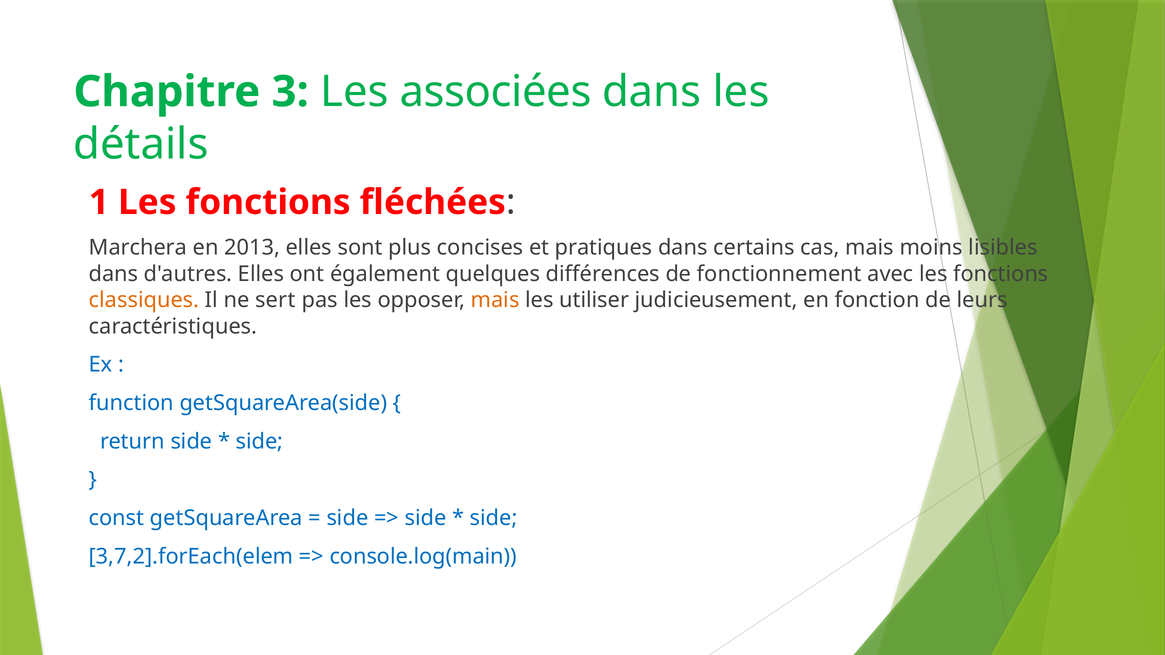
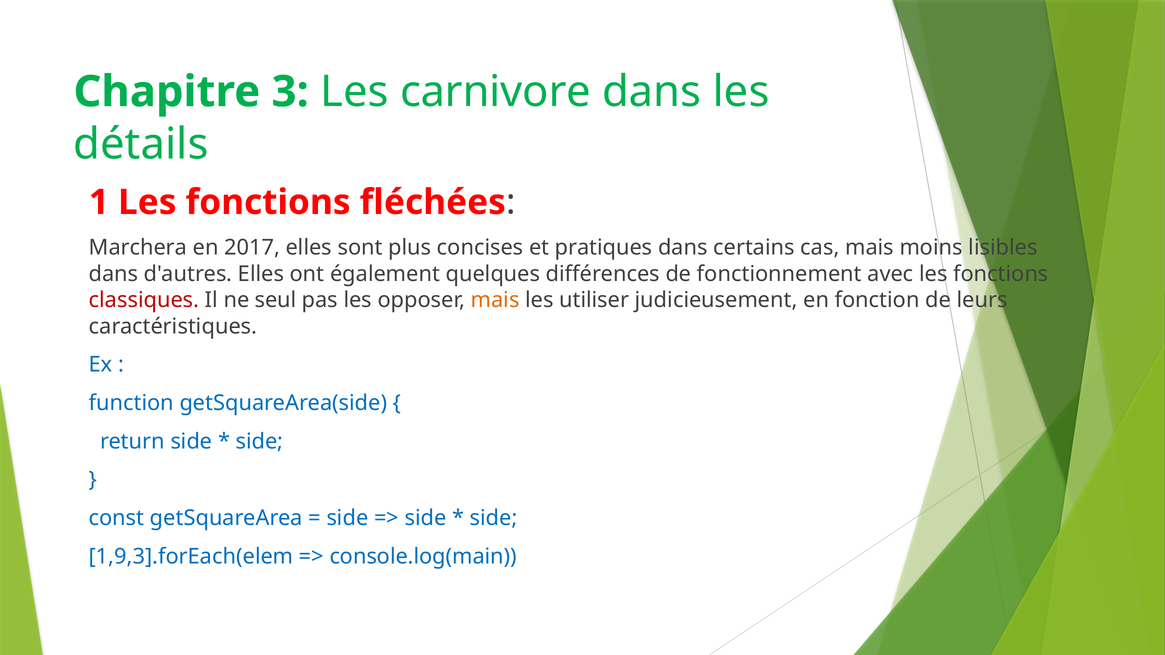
associées: associées -> carnivore
2013: 2013 -> 2017
classiques colour: orange -> red
sert: sert -> seul
3,7,2].forEach(elem: 3,7,2].forEach(elem -> 1,9,3].forEach(elem
